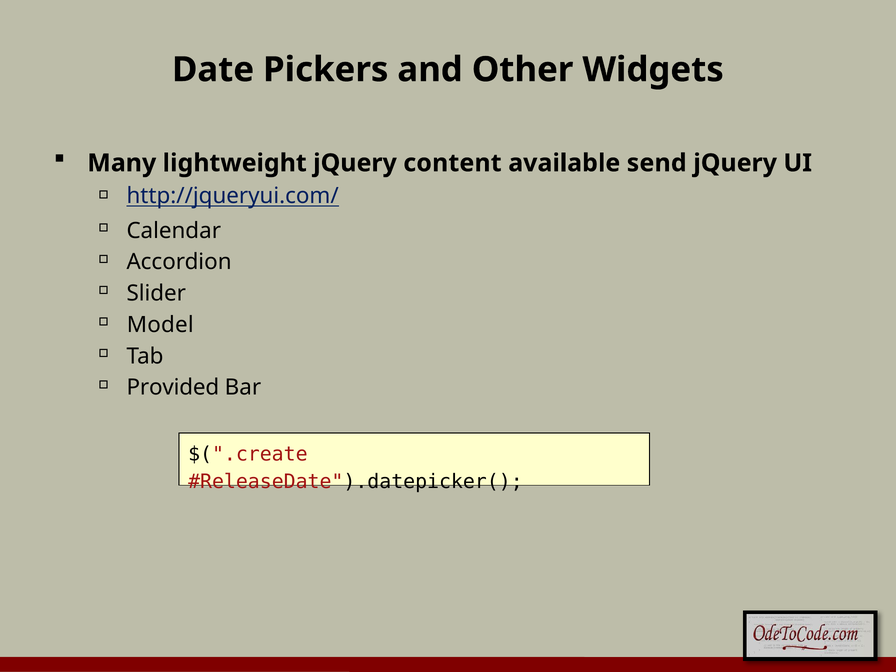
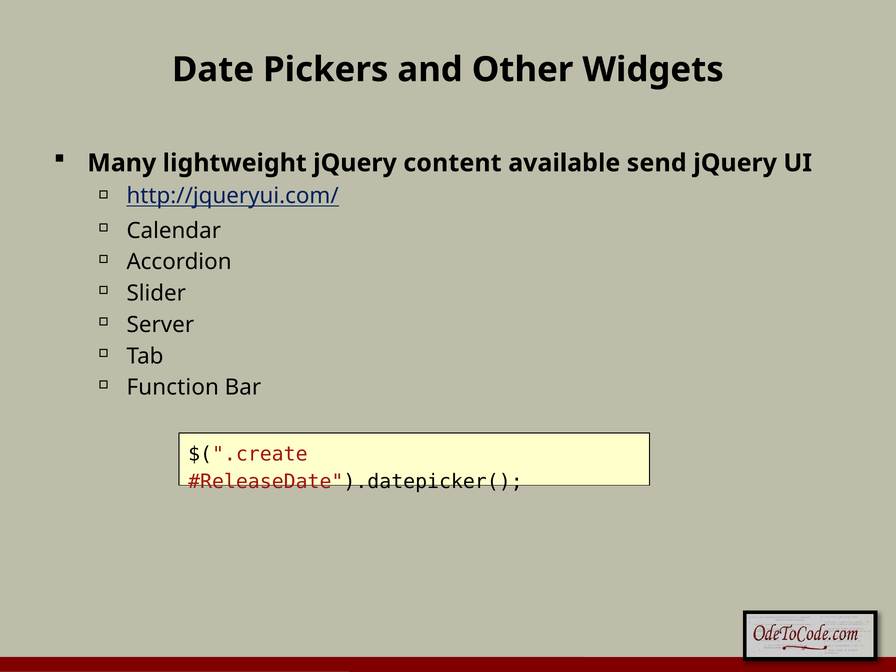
Model: Model -> Server
Provided: Provided -> Function
